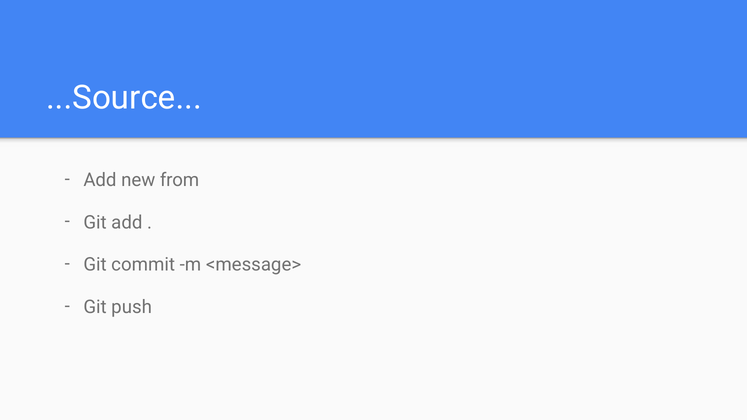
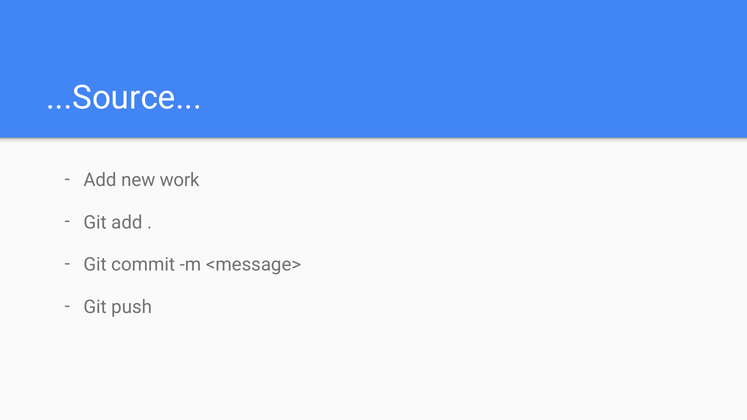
from: from -> work
